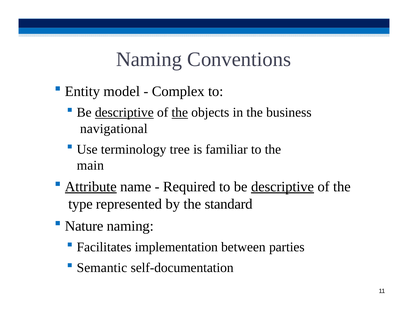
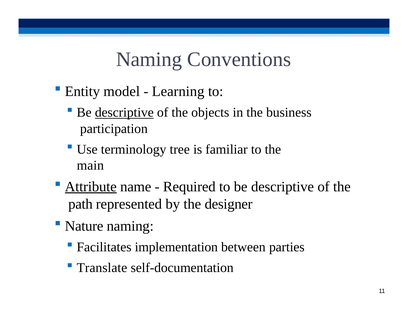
Complex: Complex -> Learning
the at (180, 113) underline: present -> none
navigational: navigational -> participation
descriptive at (283, 187) underline: present -> none
type: type -> path
standard: standard -> designer
Semantic: Semantic -> Translate
